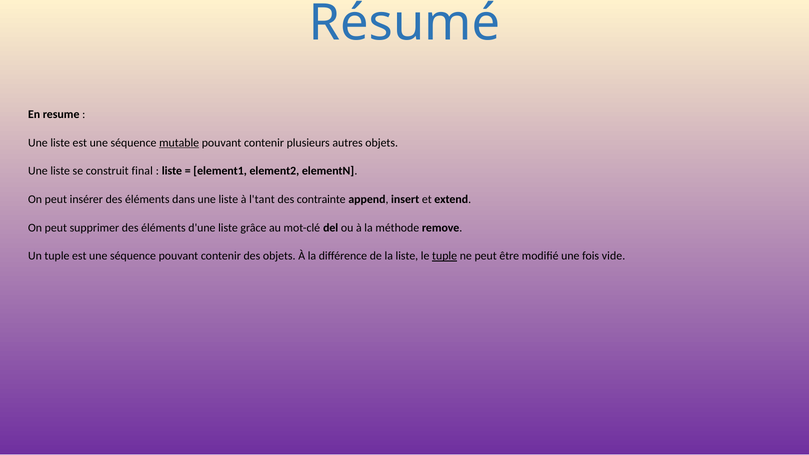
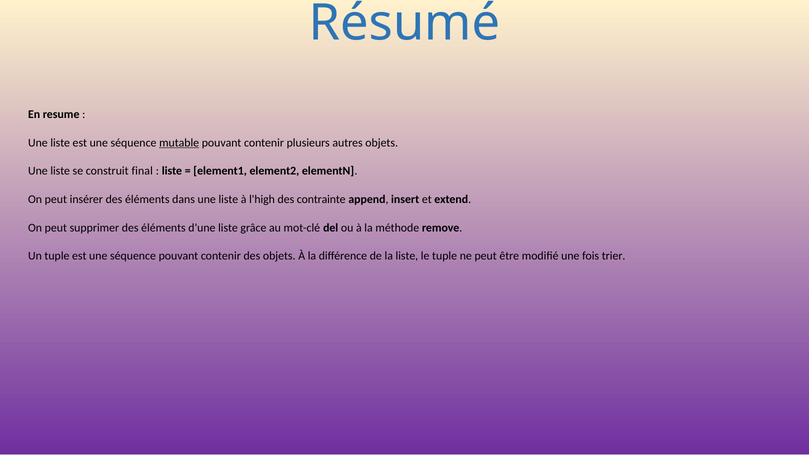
l'tant: l'tant -> l'high
tuple at (445, 256) underline: present -> none
vide: vide -> trier
